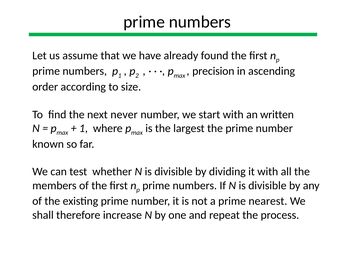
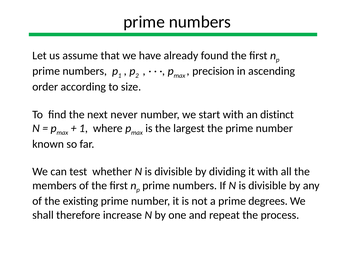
written: written -> distinct
nearest: nearest -> degrees
